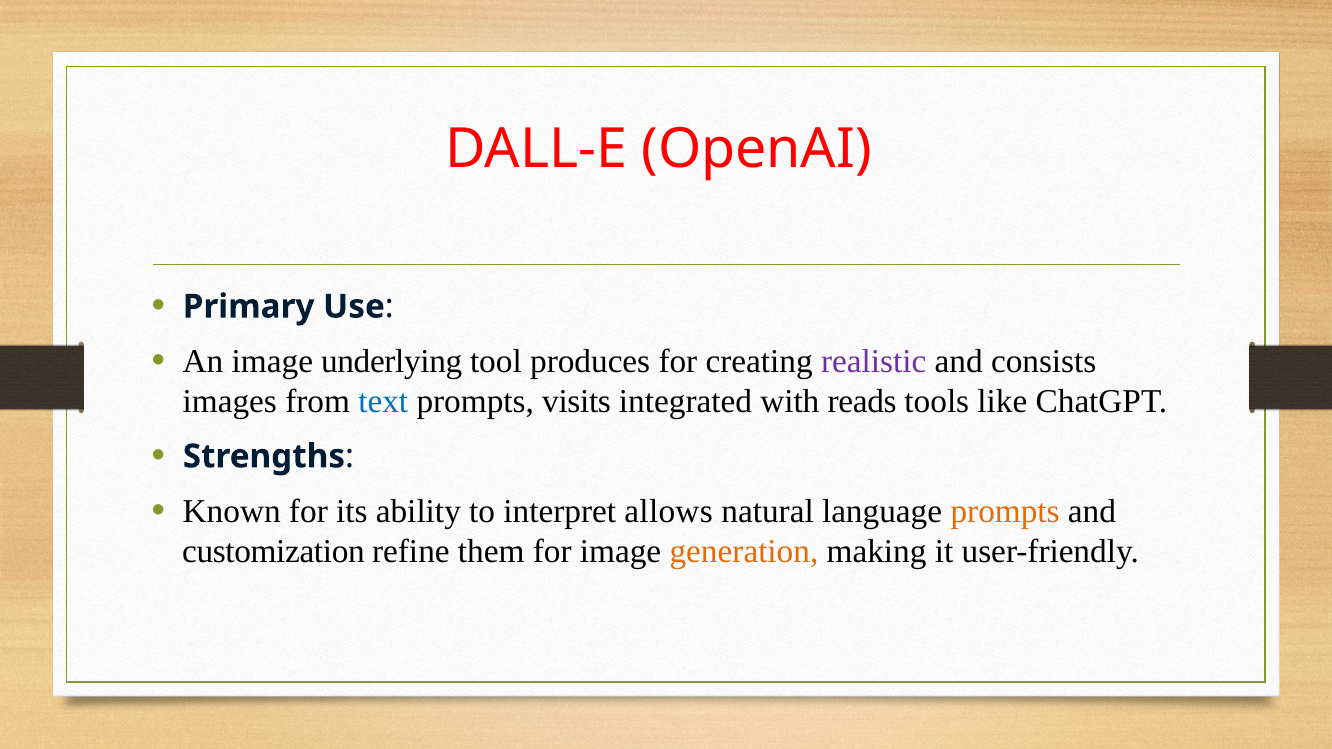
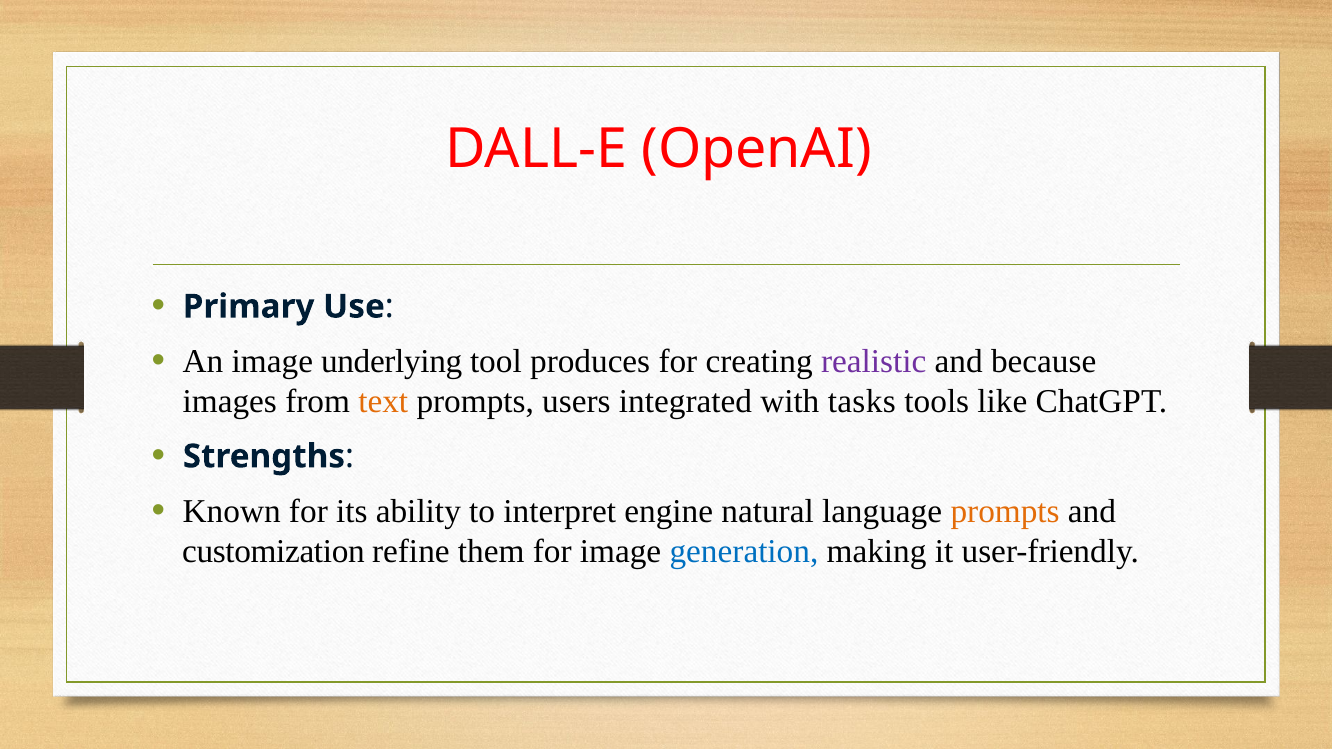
consists: consists -> because
text colour: blue -> orange
visits: visits -> users
reads: reads -> tasks
allows: allows -> engine
generation colour: orange -> blue
